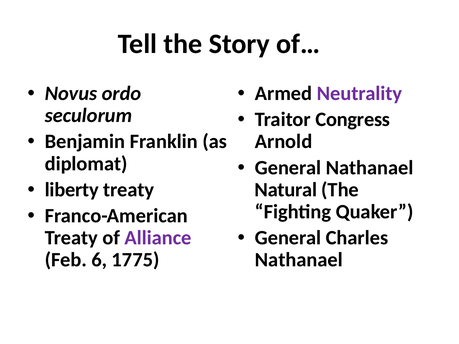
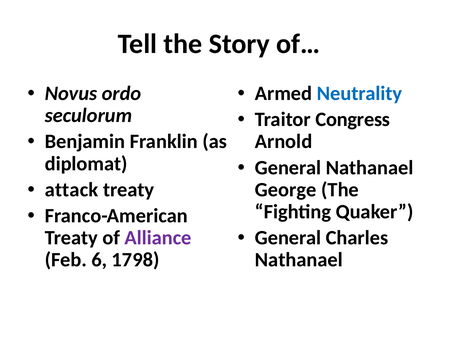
Neutrality colour: purple -> blue
liberty: liberty -> attack
Natural: Natural -> George
1775: 1775 -> 1798
